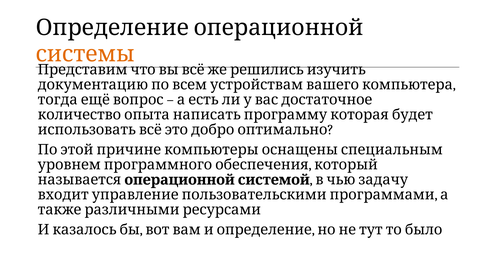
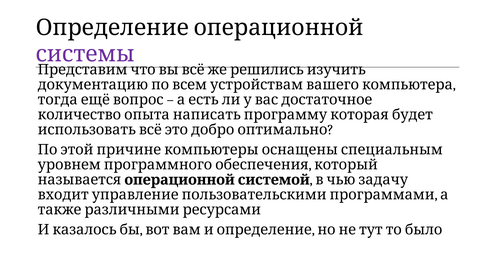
системы colour: orange -> purple
